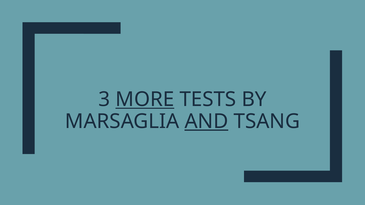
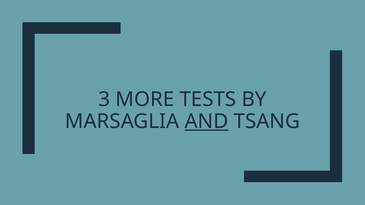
MORE underline: present -> none
